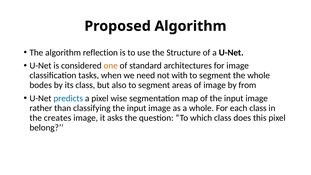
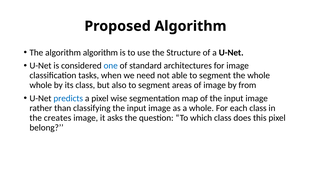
algorithm reflection: reflection -> algorithm
one colour: orange -> blue
with: with -> able
bodes at (41, 85): bodes -> whole
